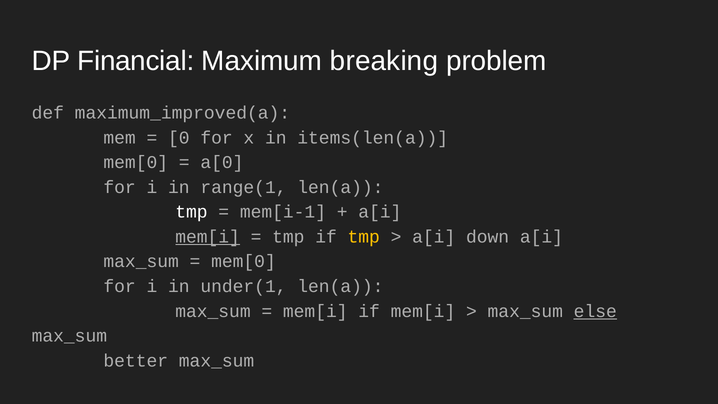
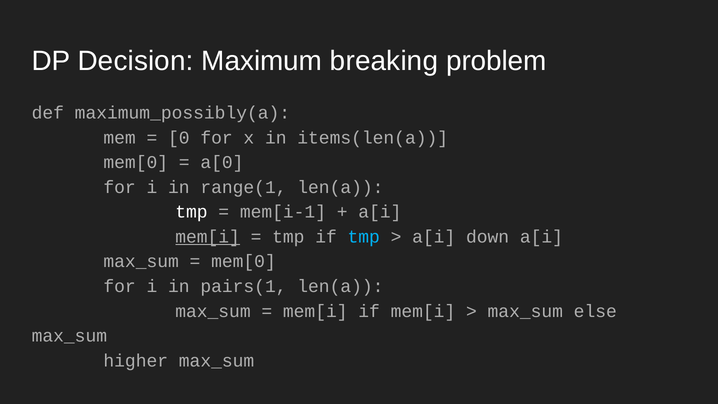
Financial: Financial -> Decision
maximum_improved(a: maximum_improved(a -> maximum_possibly(a
tmp at (364, 237) colour: yellow -> light blue
under(1: under(1 -> pairs(1
else underline: present -> none
better: better -> higher
